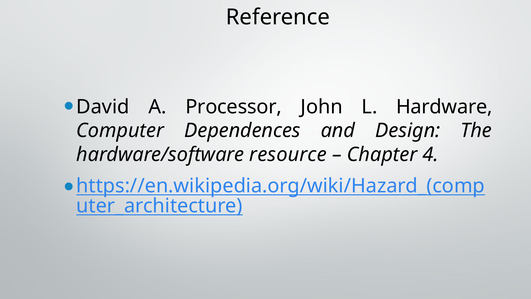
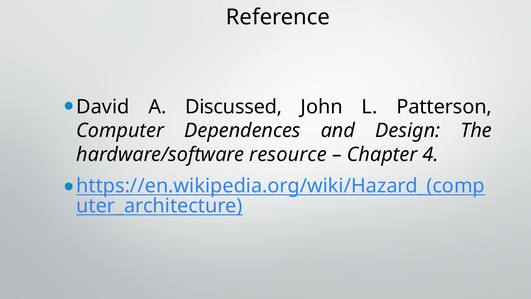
Processor: Processor -> Discussed
Hardware: Hardware -> Patterson
